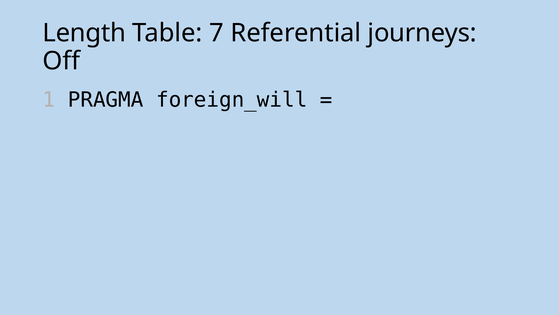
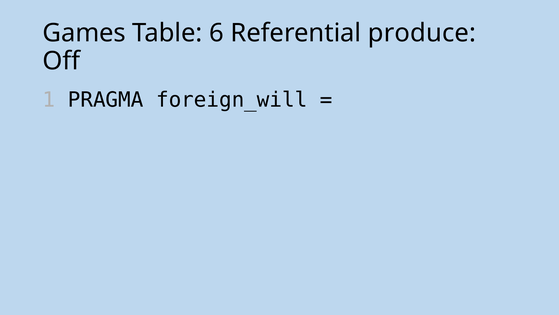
Length: Length -> Games
7: 7 -> 6
journeys: journeys -> produce
